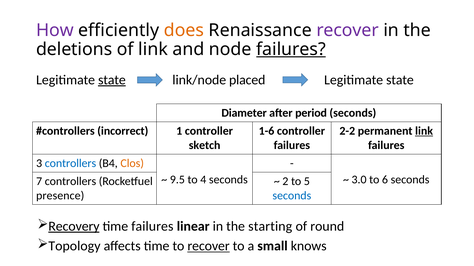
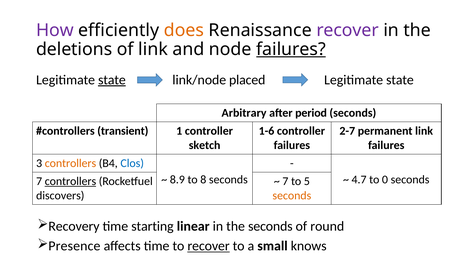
Diameter: Diameter -> Arbitrary
incorrect: incorrect -> transient
2-2: 2-2 -> 2-7
link at (424, 131) underline: present -> none
controllers at (70, 164) colour: blue -> orange
Clos colour: orange -> blue
9.5: 9.5 -> 8.9
4: 4 -> 8
3.0: 3.0 -> 4.7
6: 6 -> 0
controllers at (70, 182) underline: none -> present
2 at (285, 182): 2 -> 7
presence: presence -> discovers
seconds at (292, 196) colour: blue -> orange
Recovery underline: present -> none
time failures: failures -> starting
the starting: starting -> seconds
Topology: Topology -> Presence
